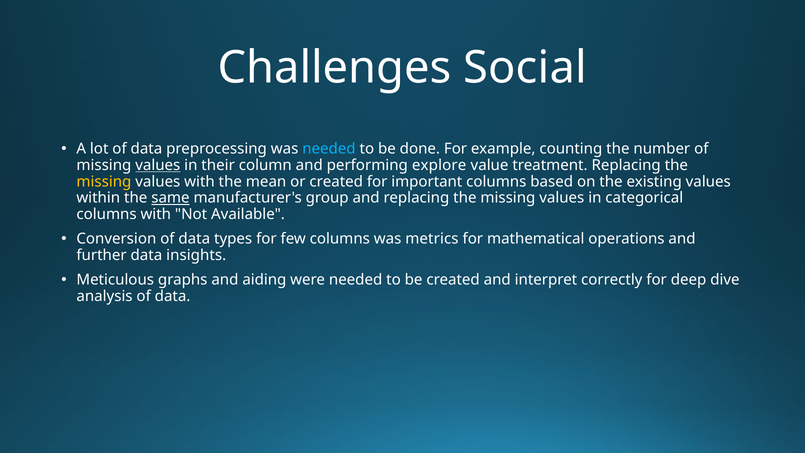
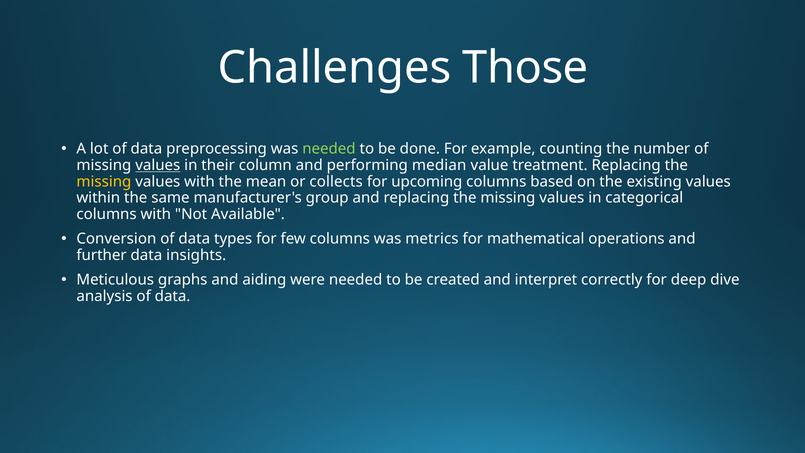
Social: Social -> Those
needed at (329, 149) colour: light blue -> light green
explore: explore -> median
or created: created -> collects
important: important -> upcoming
same underline: present -> none
